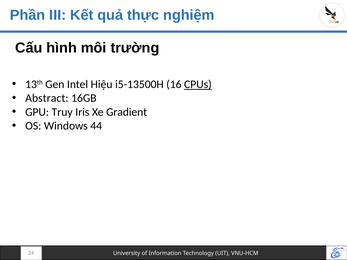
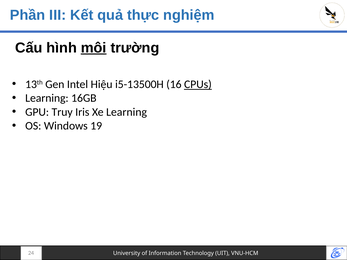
môi underline: none -> present
Abstract at (47, 98): Abstract -> Learning
Xe Gradient: Gradient -> Learning
44: 44 -> 19
